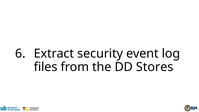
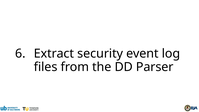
Stores: Stores -> Parser
